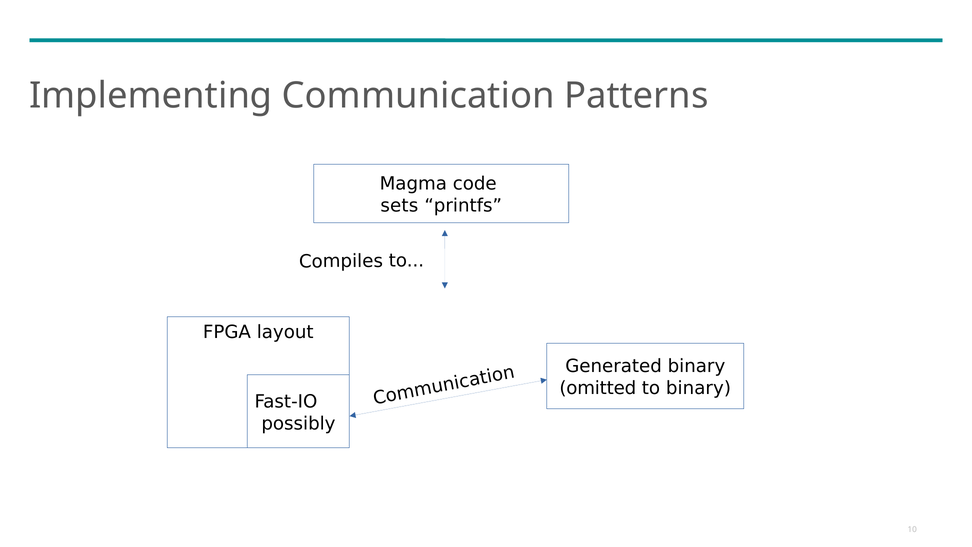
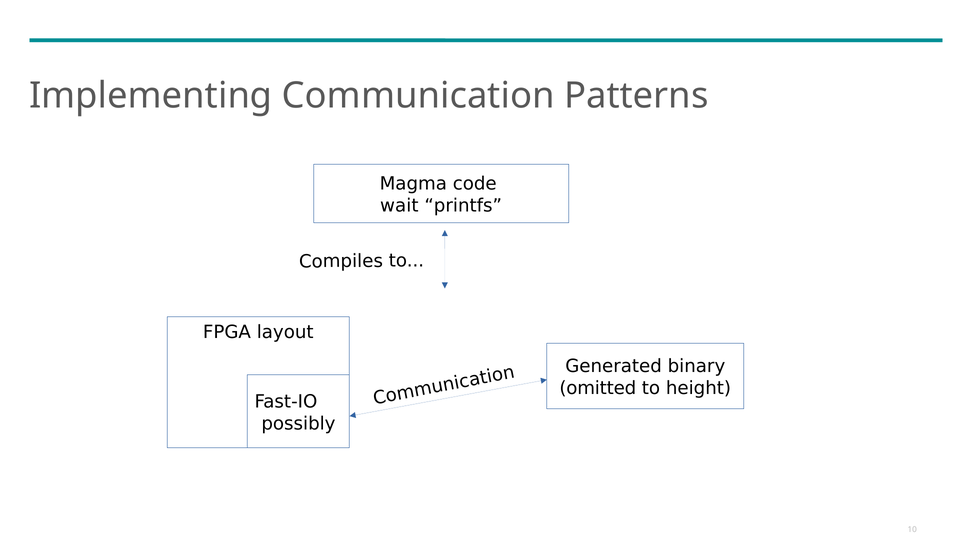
sets: sets -> wait
to binary: binary -> height
